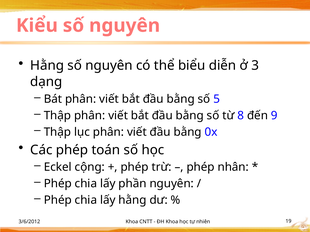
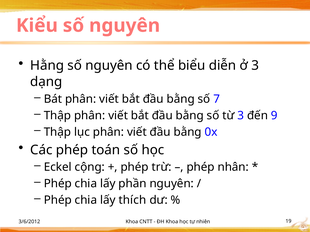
5: 5 -> 7
từ 8: 8 -> 3
lấy hằng: hằng -> thích
